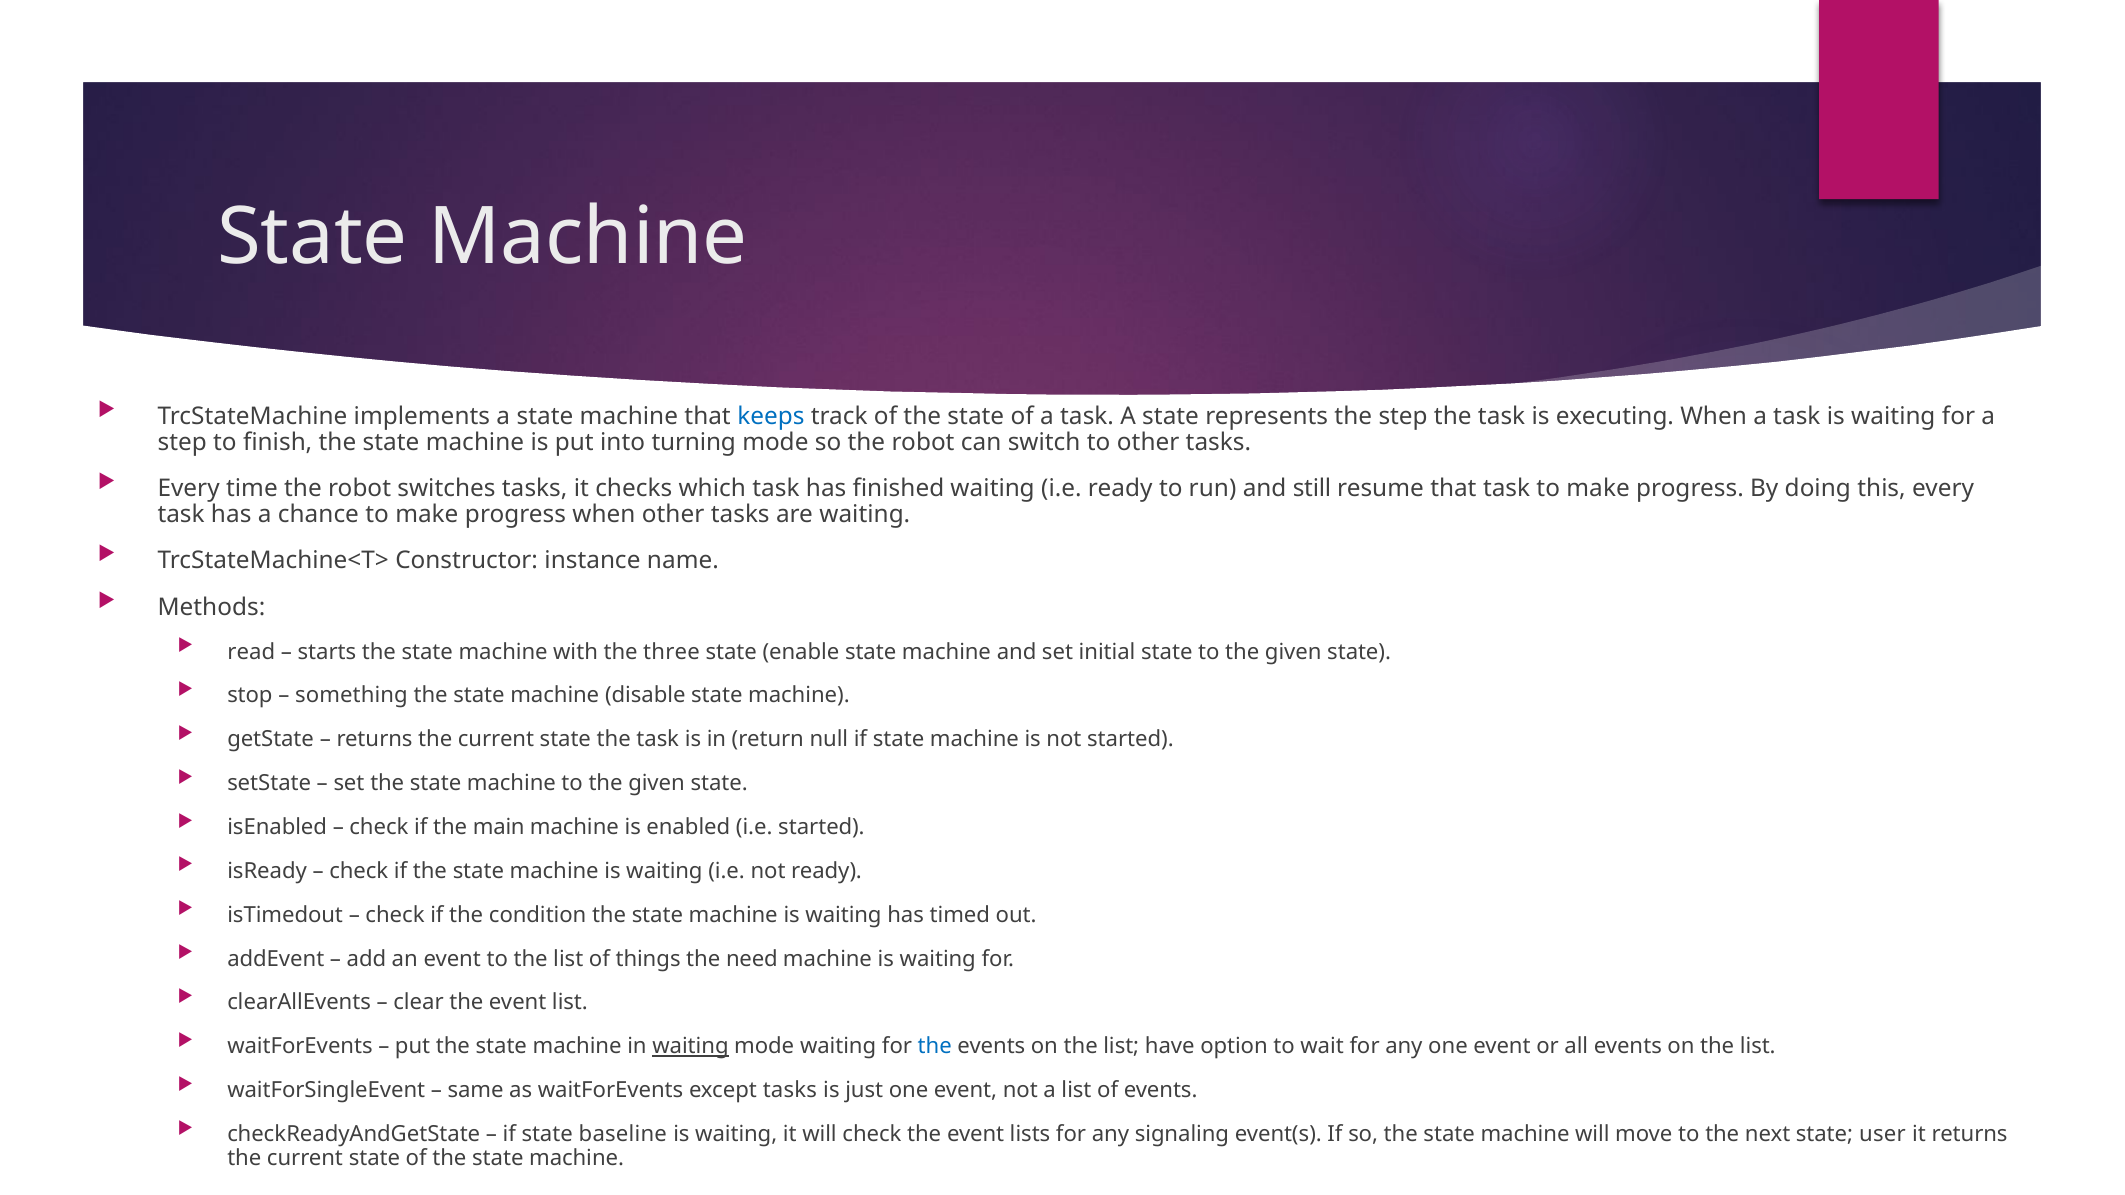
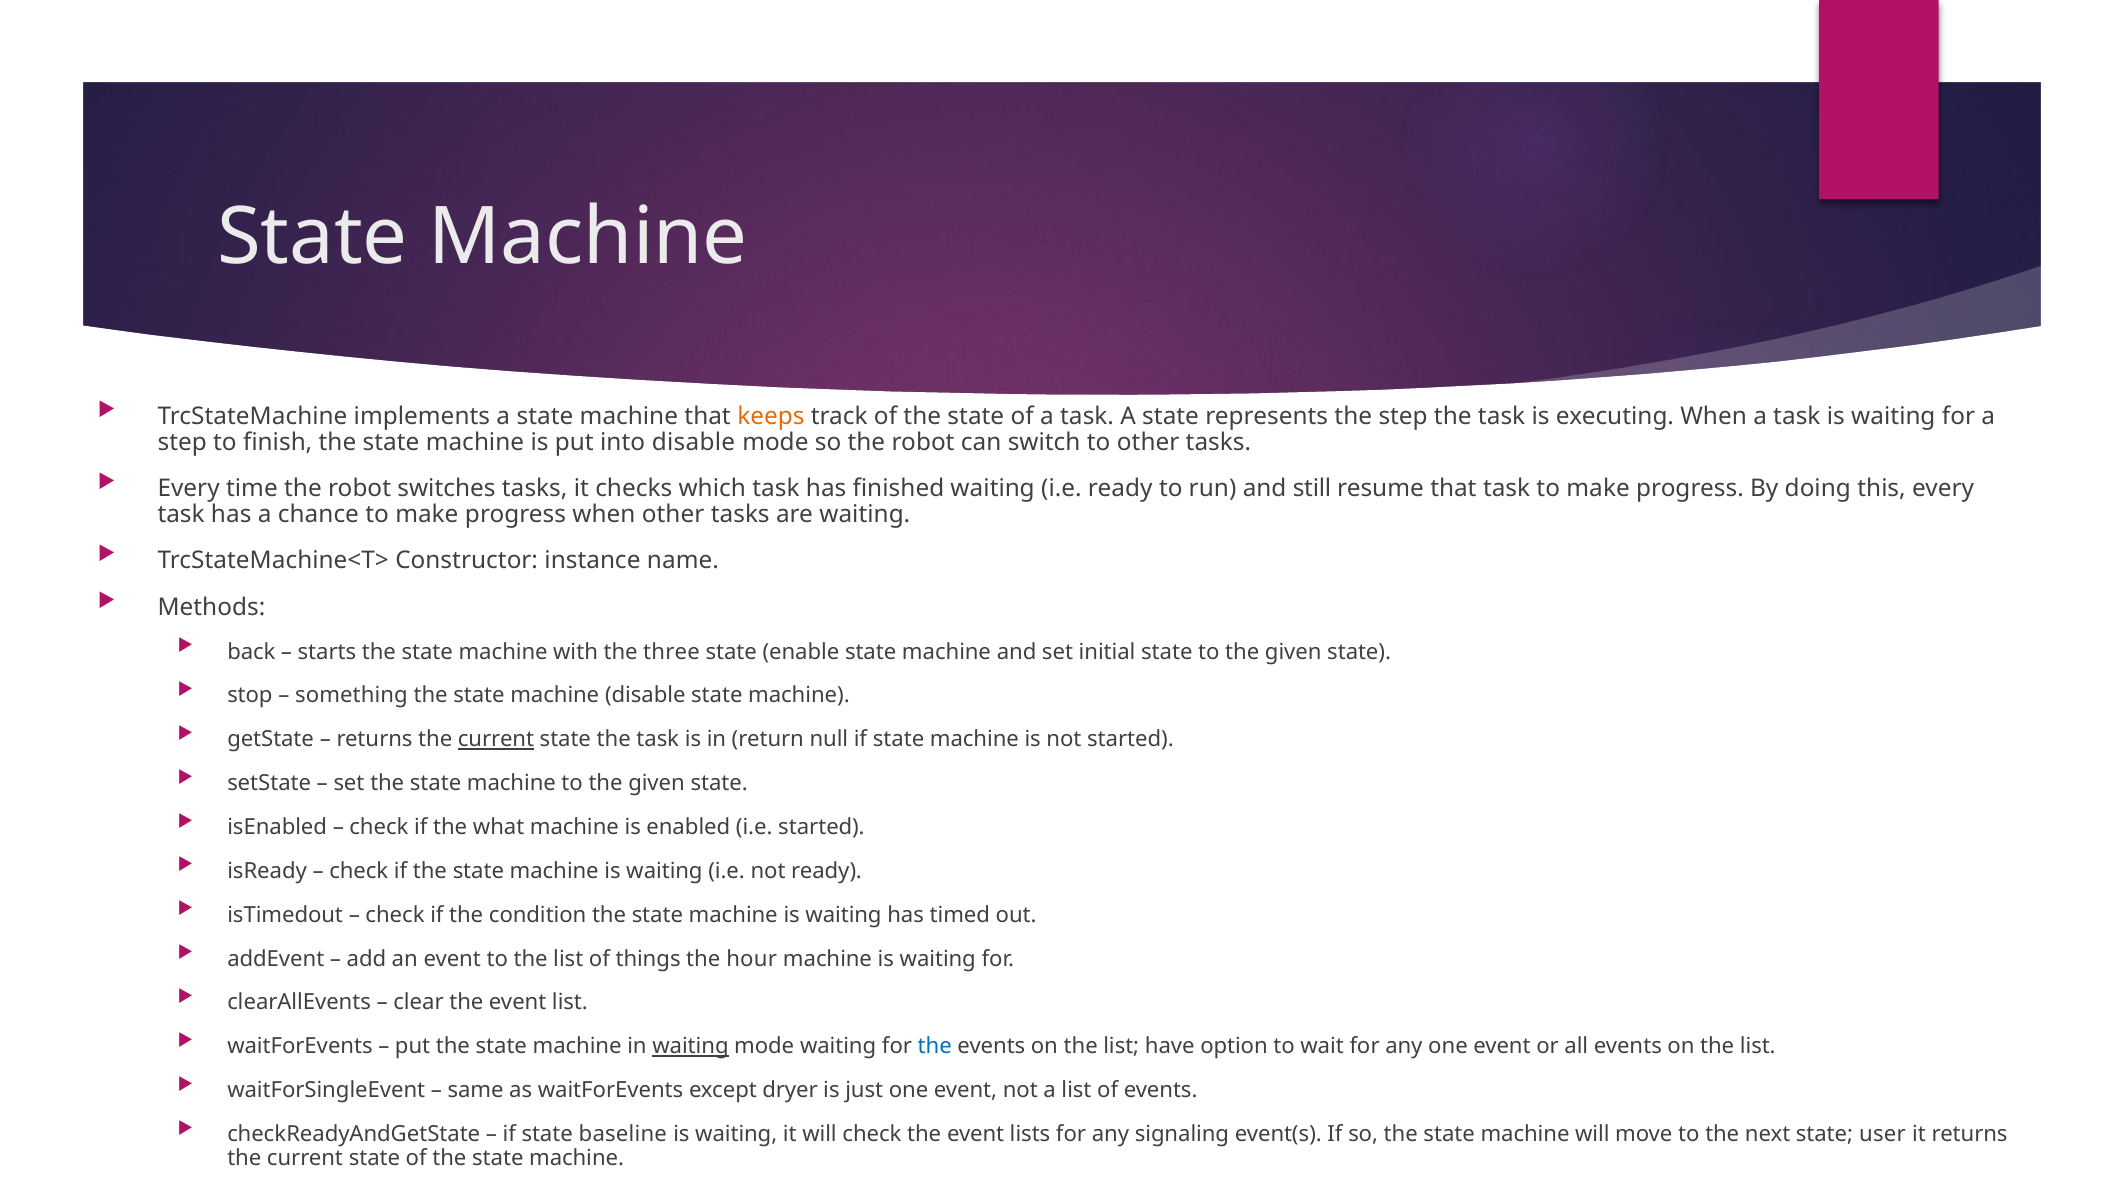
keeps colour: blue -> orange
into turning: turning -> disable
read: read -> back
current at (496, 740) underline: none -> present
main: main -> what
need: need -> hour
except tasks: tasks -> dryer
